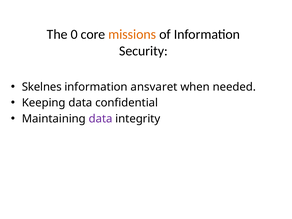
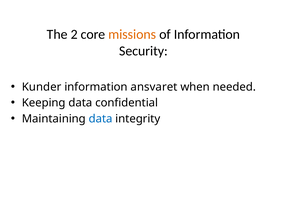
0: 0 -> 2
Skelnes: Skelnes -> Kunder
data at (101, 119) colour: purple -> blue
